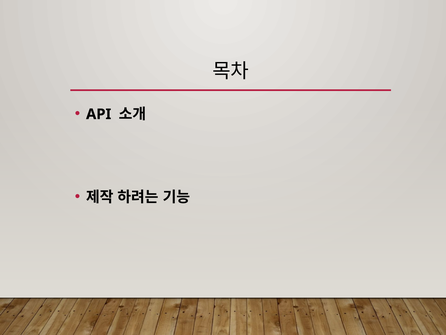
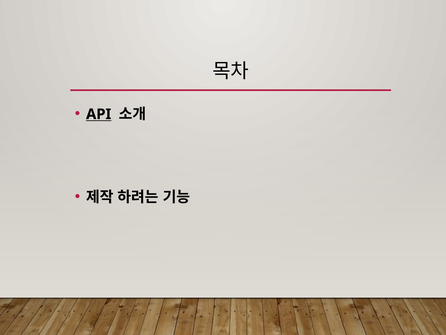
API underline: none -> present
